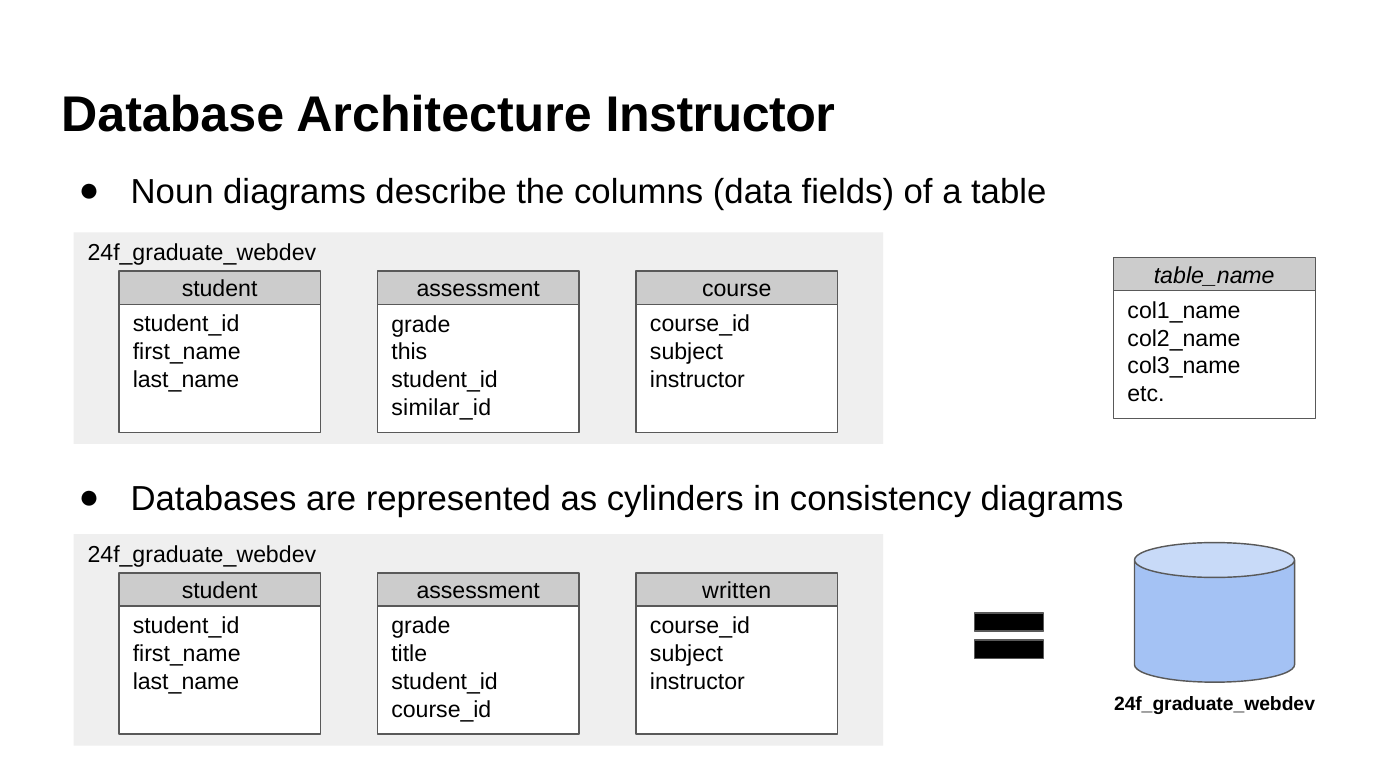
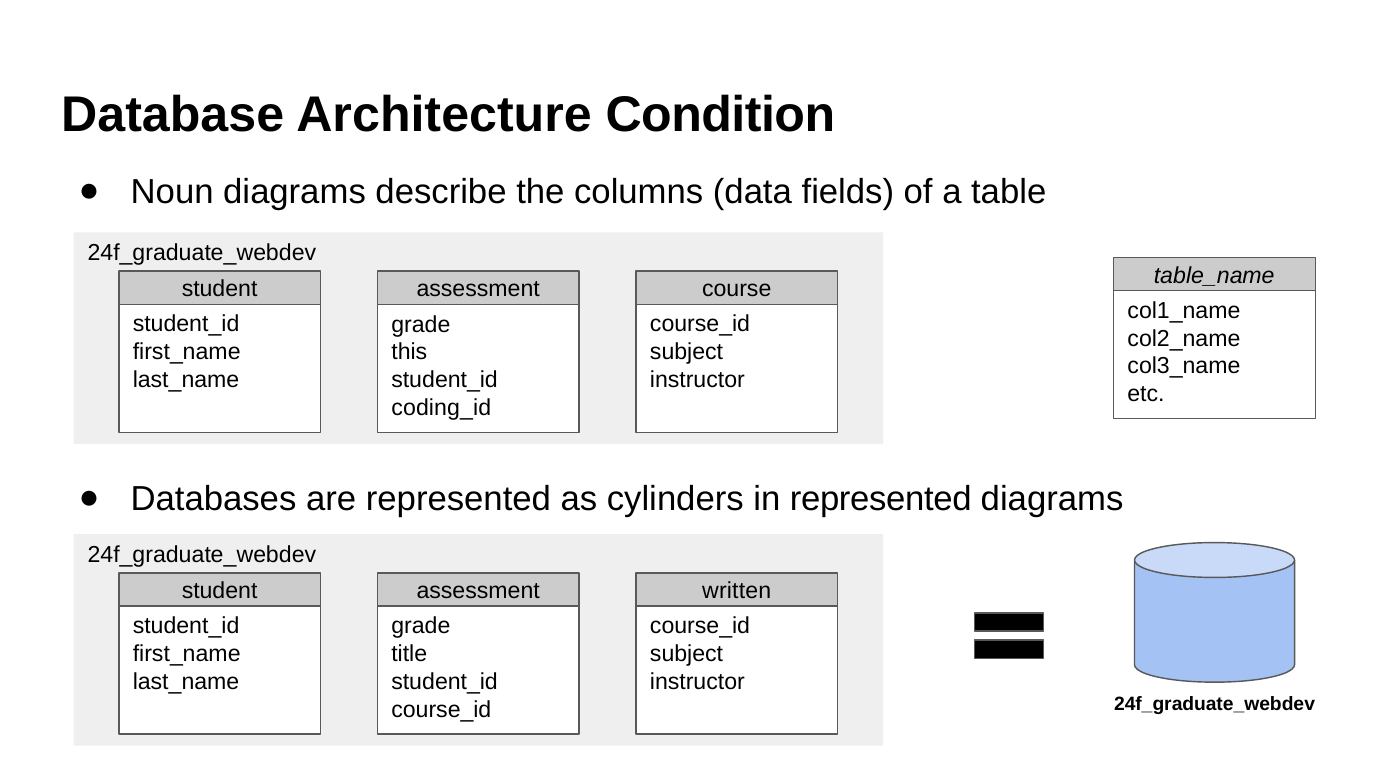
Architecture Instructor: Instructor -> Condition
similar_id: similar_id -> coding_id
in consistency: consistency -> represented
